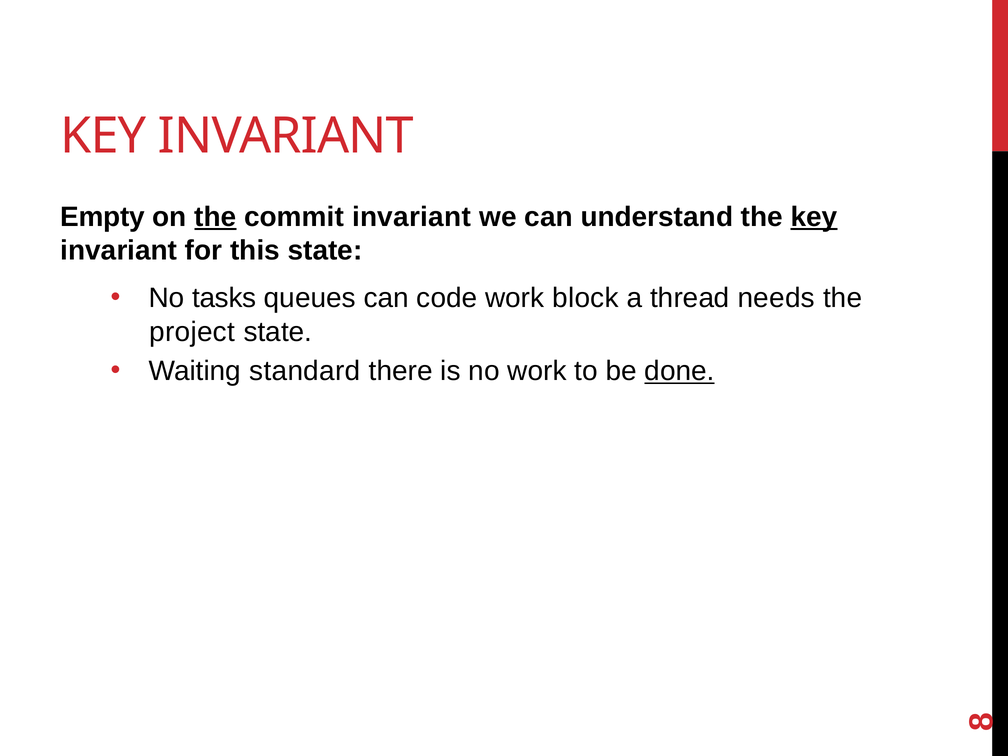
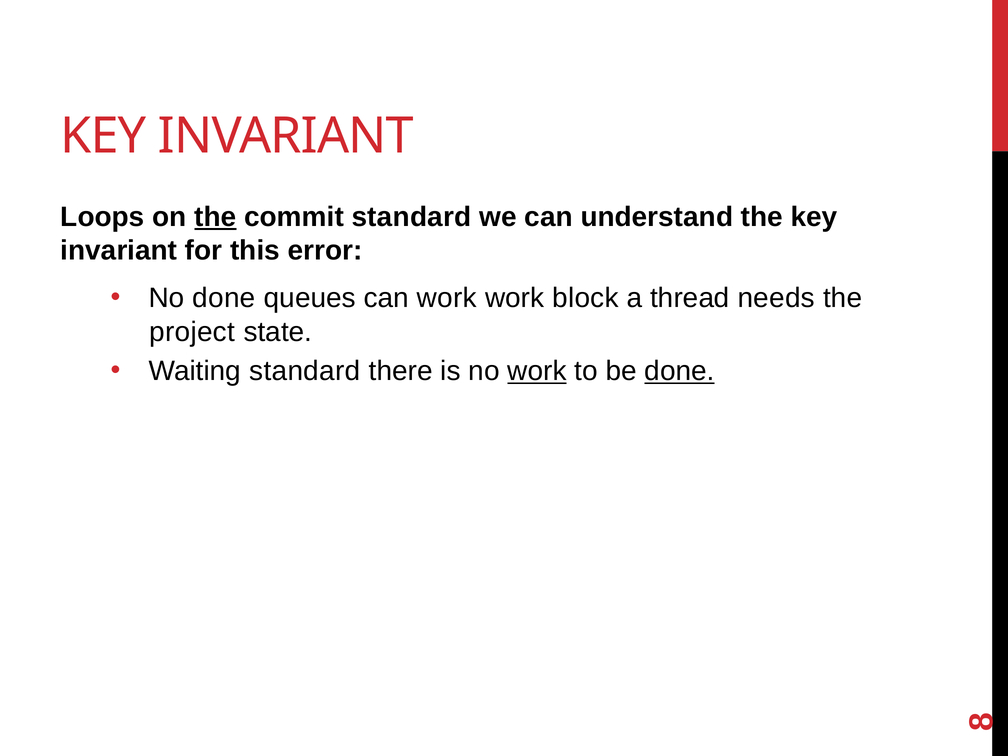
Empty: Empty -> Loops
commit invariant: invariant -> standard
key at (814, 217) underline: present -> none
this state: state -> error
No tasks: tasks -> done
can code: code -> work
work at (537, 371) underline: none -> present
